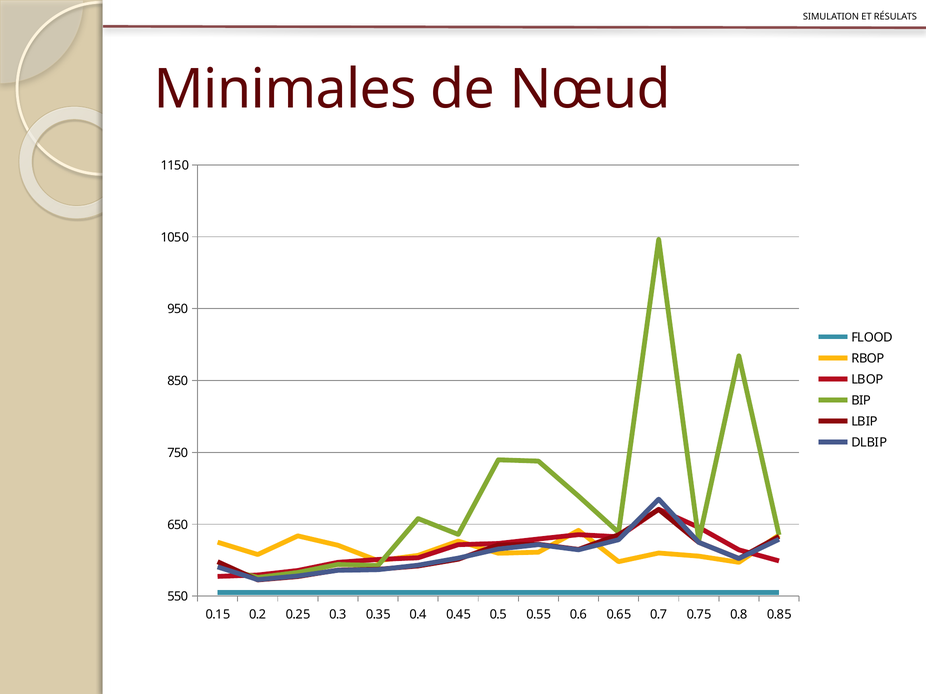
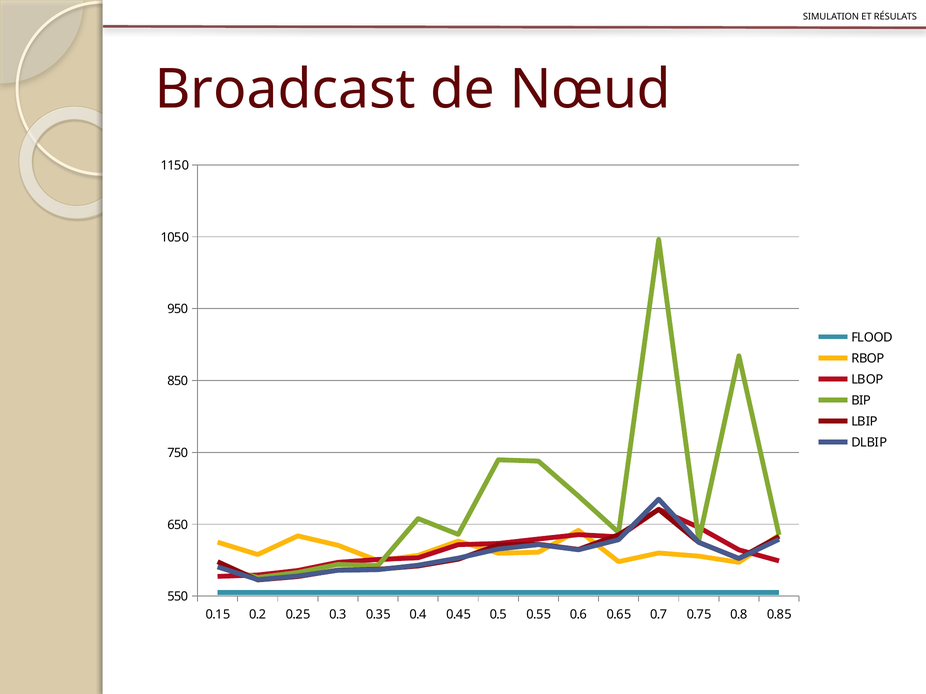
Minimales: Minimales -> Broadcast
